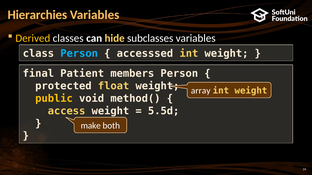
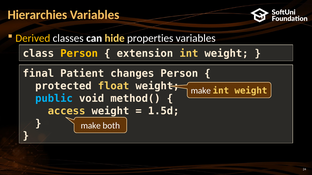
subclasses: subclasses -> properties
Person at (79, 54) colour: light blue -> yellow
accesssed: accesssed -> extension
members: members -> changes
array at (201, 91): array -> make
public colour: yellow -> light blue
5.5d: 5.5d -> 1.5d
